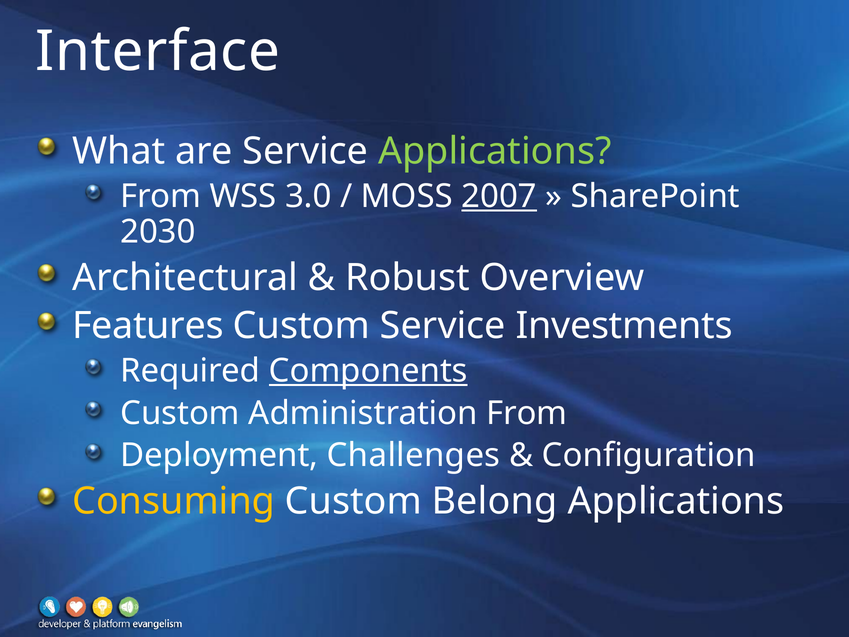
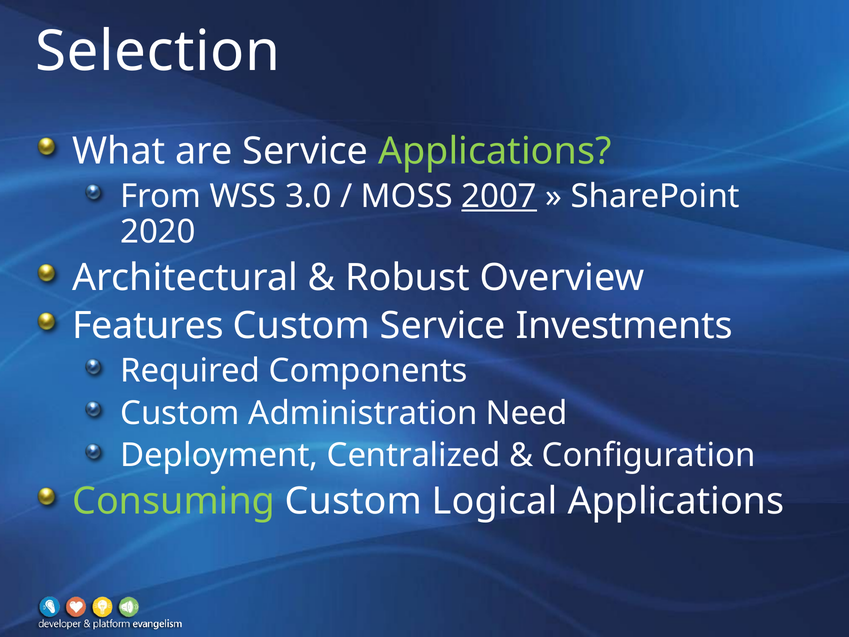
Interface: Interface -> Selection
2030: 2030 -> 2020
Components underline: present -> none
Administration From: From -> Need
Challenges: Challenges -> Centralized
Consuming colour: yellow -> light green
Belong: Belong -> Logical
